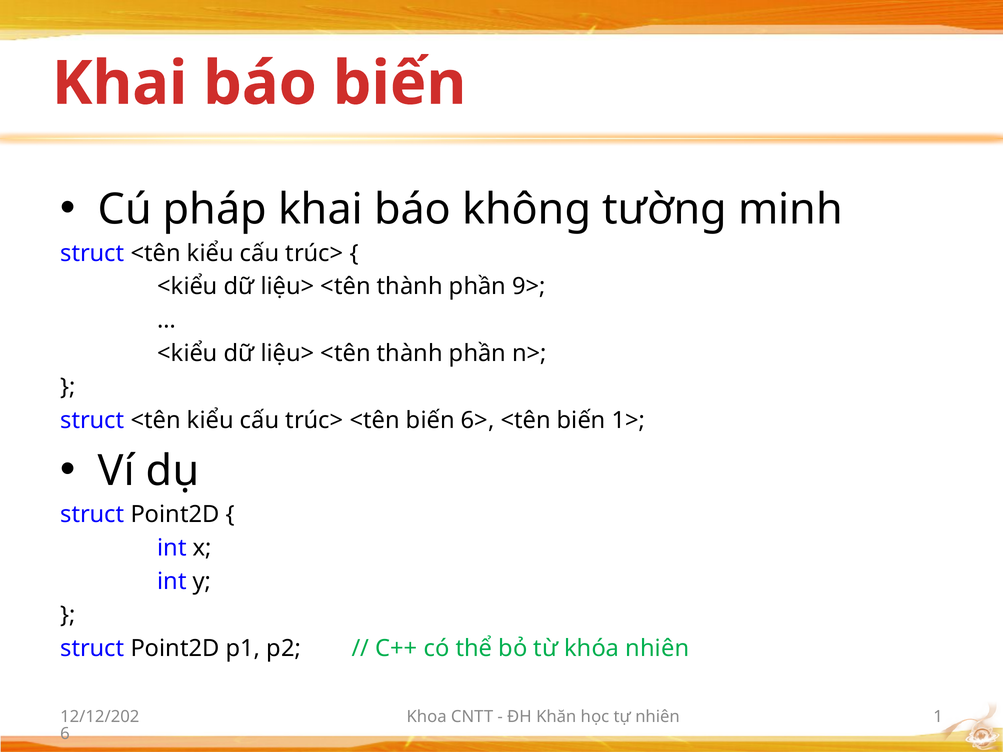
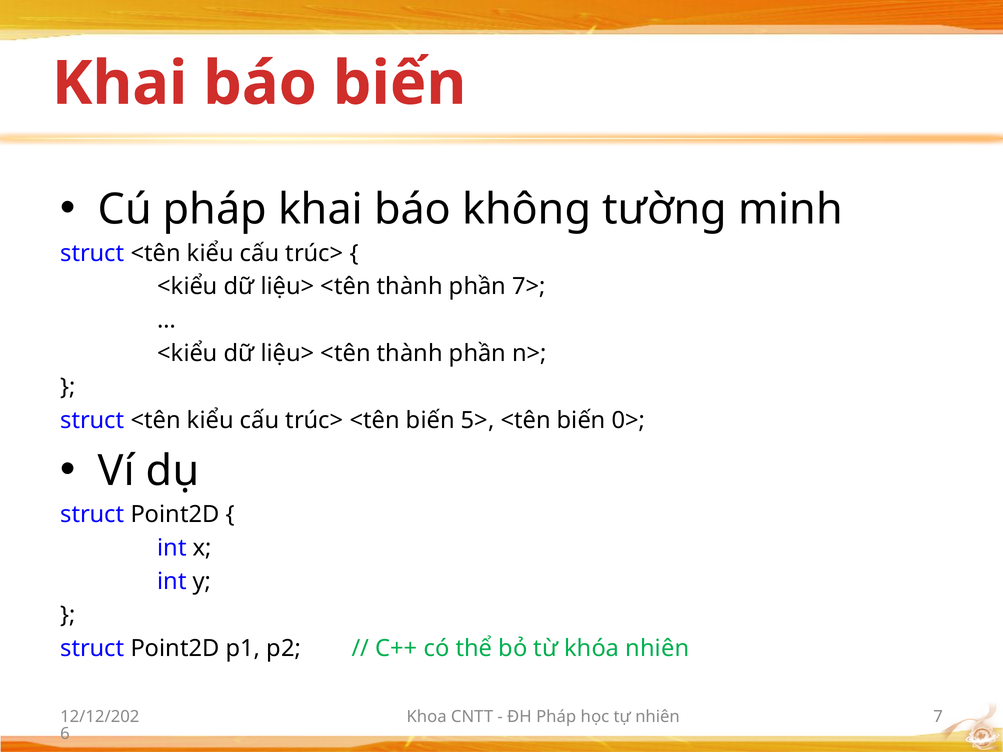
9>: 9> -> 7>
6>: 6> -> 5>
1>: 1> -> 0>
ĐH Khăn: Khăn -> Pháp
1: 1 -> 7
